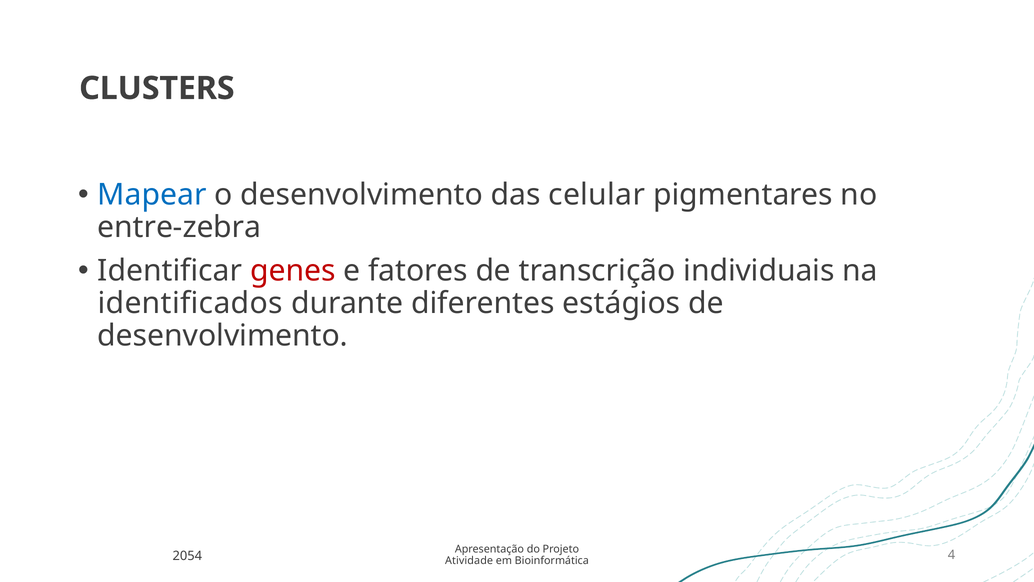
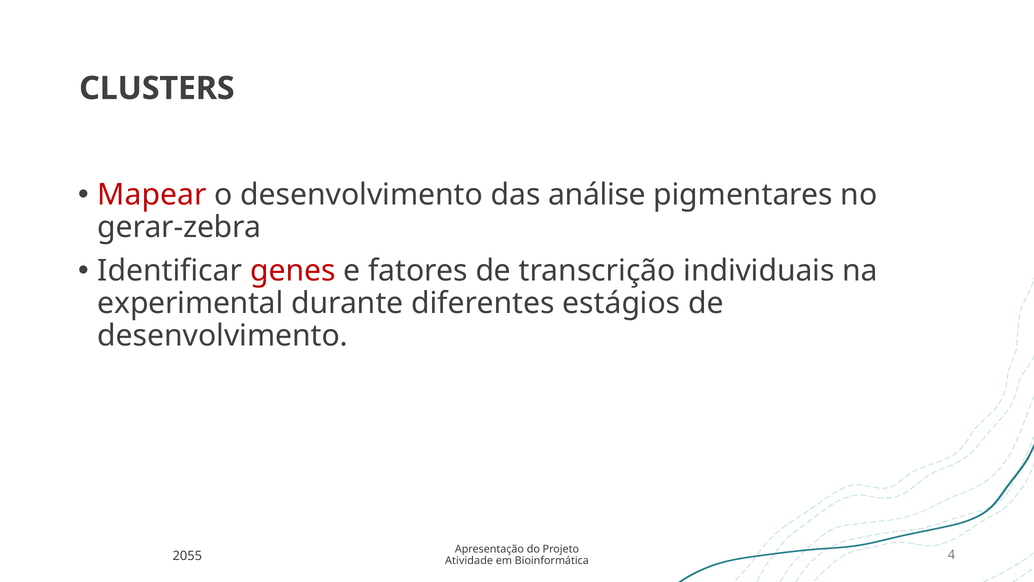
Mapear colour: blue -> red
celular: celular -> análise
entre-zebra: entre-zebra -> gerar-zebra
identificados: identificados -> experimental
2054: 2054 -> 2055
